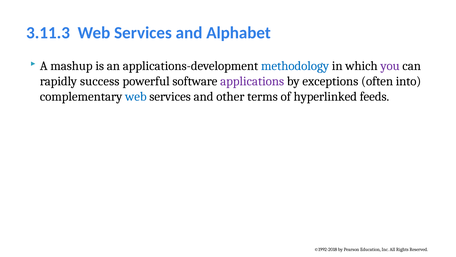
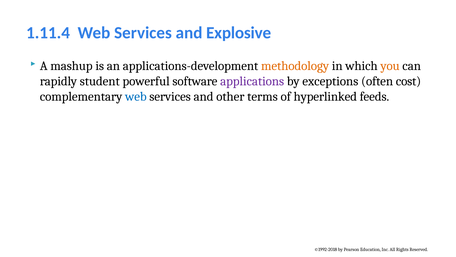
3.11.3: 3.11.3 -> 1.11.4
Alphabet: Alphabet -> Explosive
methodology colour: blue -> orange
you colour: purple -> orange
success: success -> student
into: into -> cost
